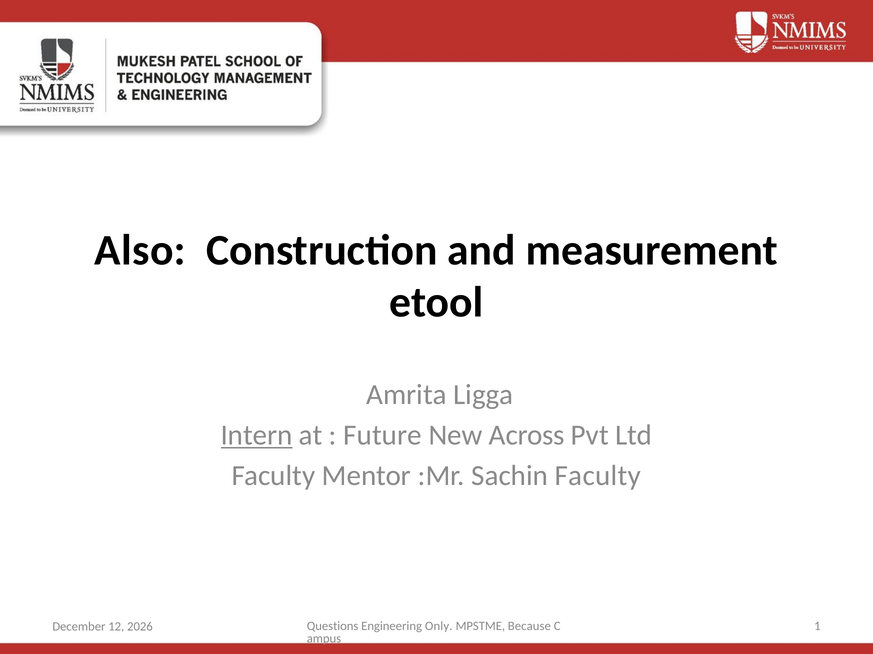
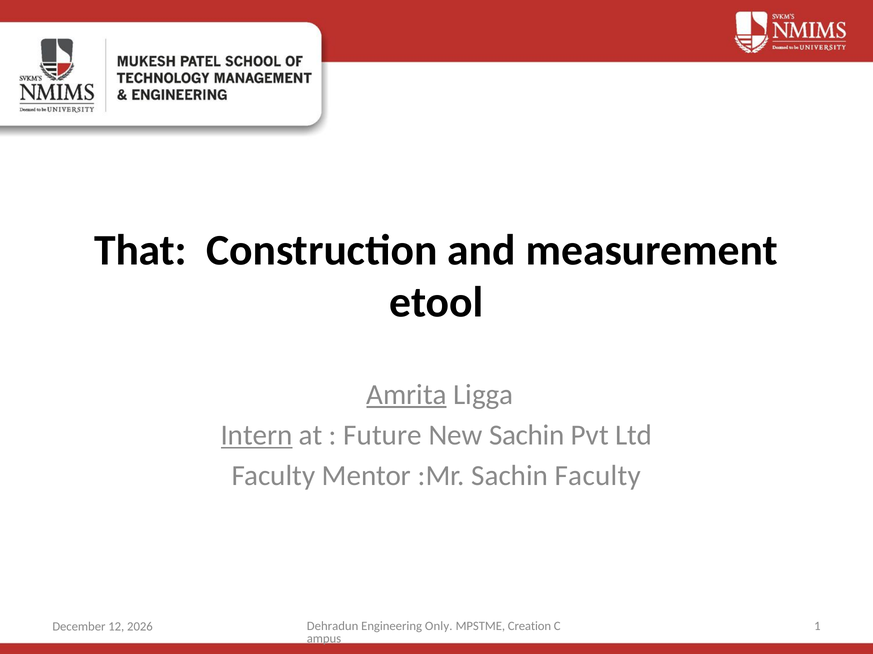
Also: Also -> That
Amrita underline: none -> present
New Across: Across -> Sachin
Questions: Questions -> Dehradun
Because: Because -> Creation
